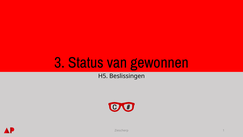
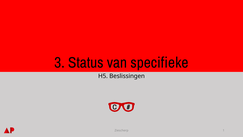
gewonnen: gewonnen -> specifieke
